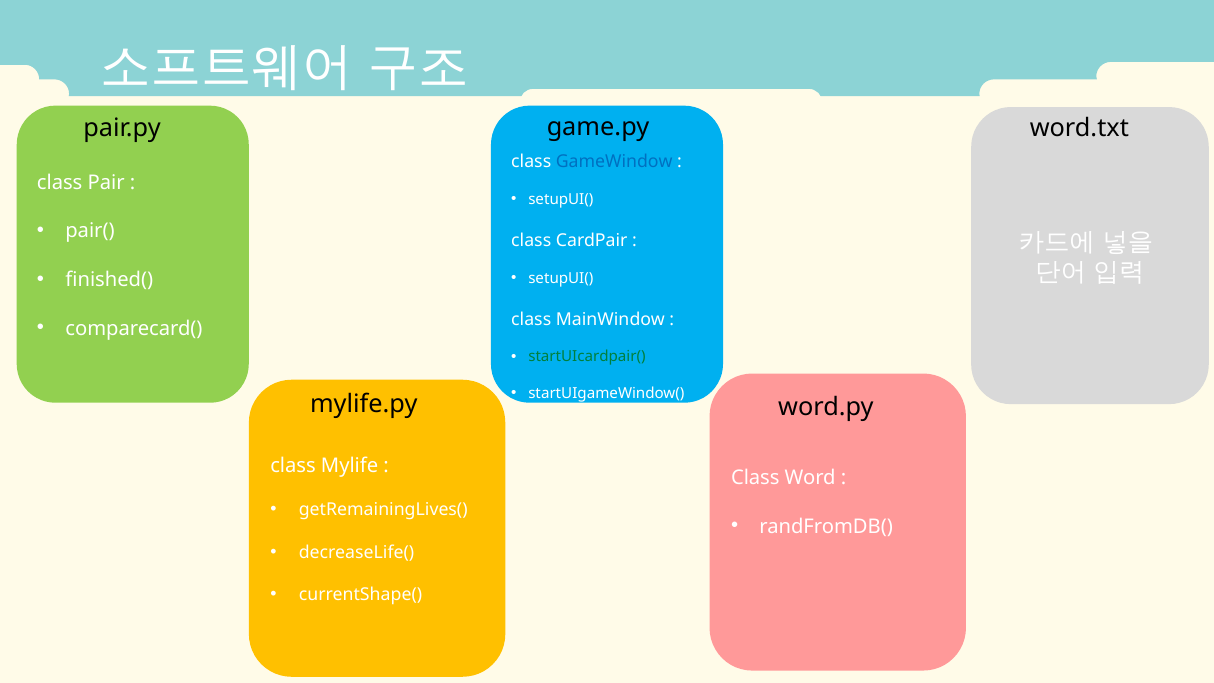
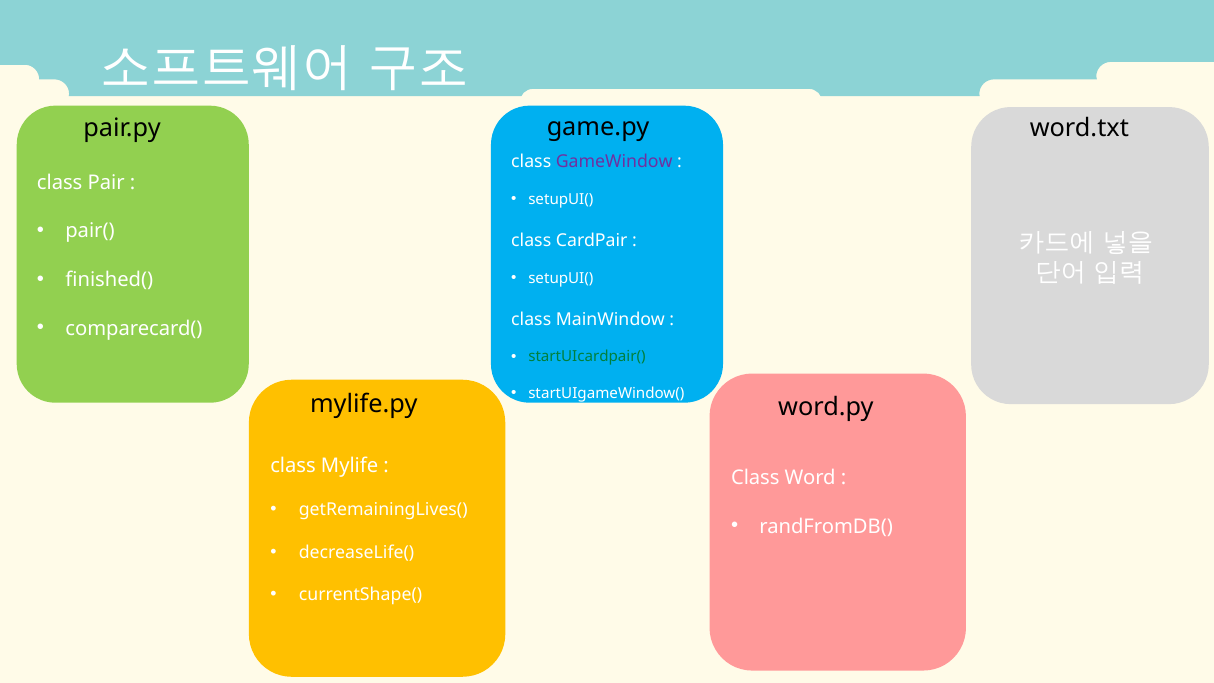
GameWindow colour: blue -> purple
